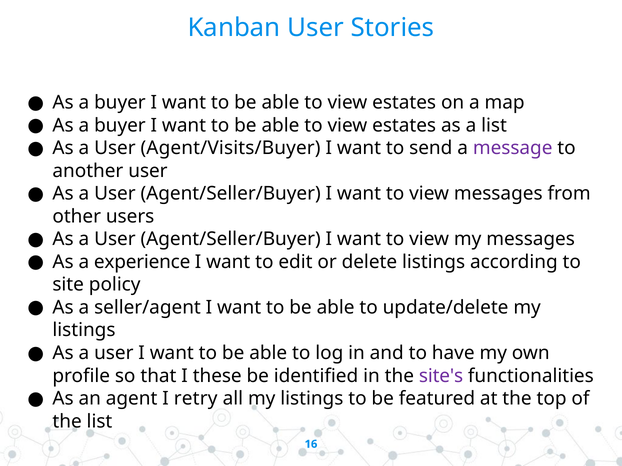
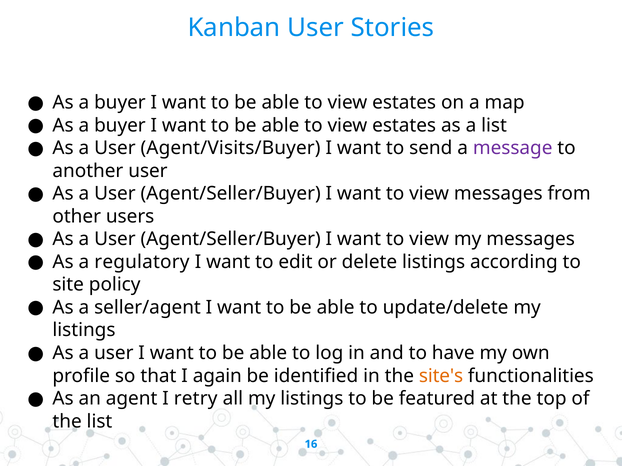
experience: experience -> regulatory
these: these -> again
site's colour: purple -> orange
